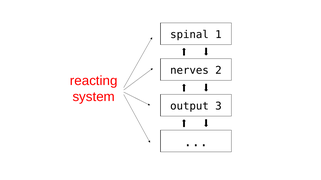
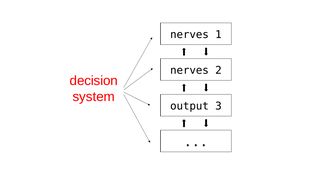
spinal at (189, 35): spinal -> nerves
reacting: reacting -> decision
